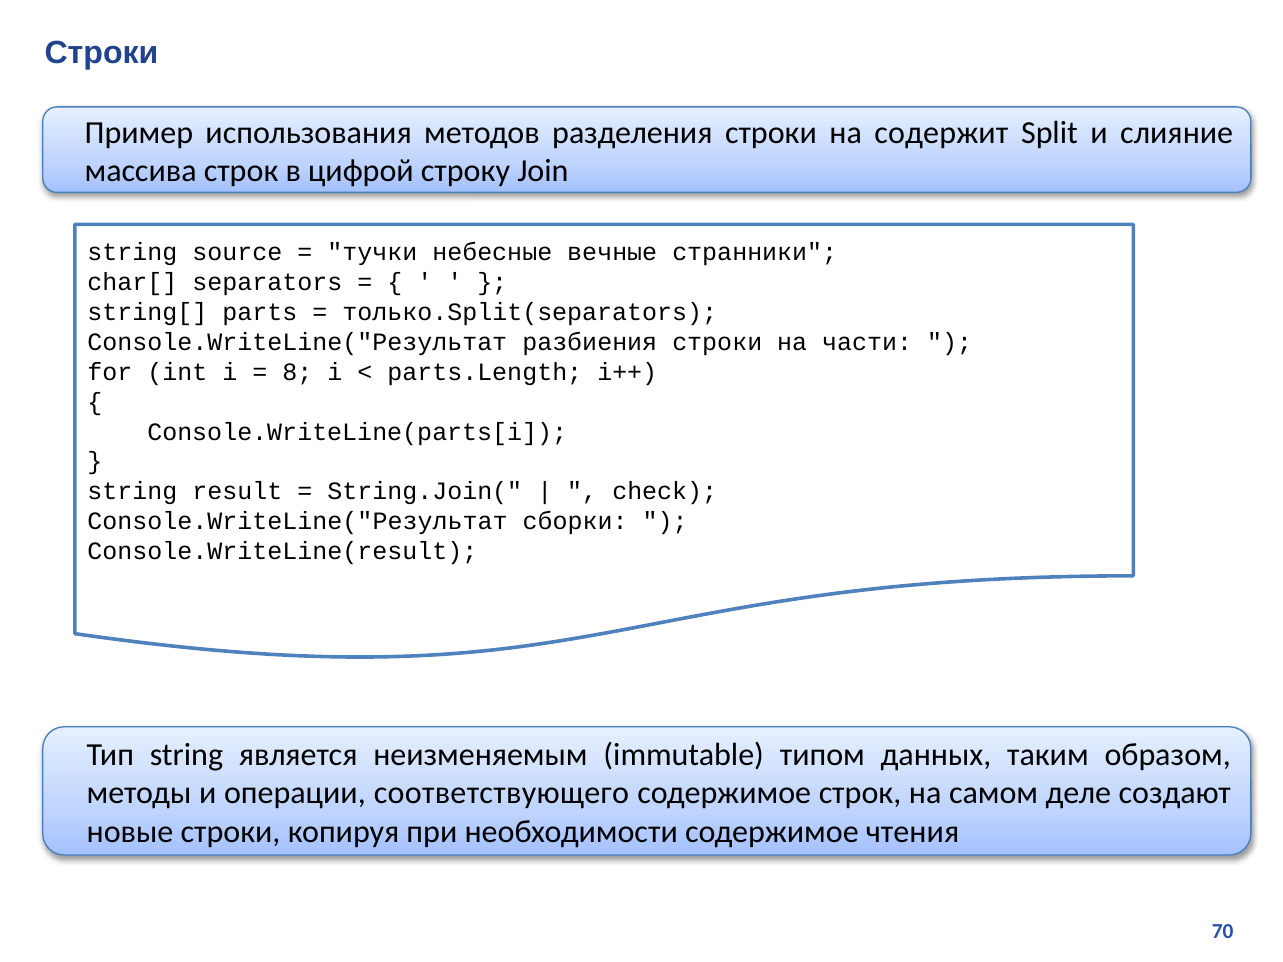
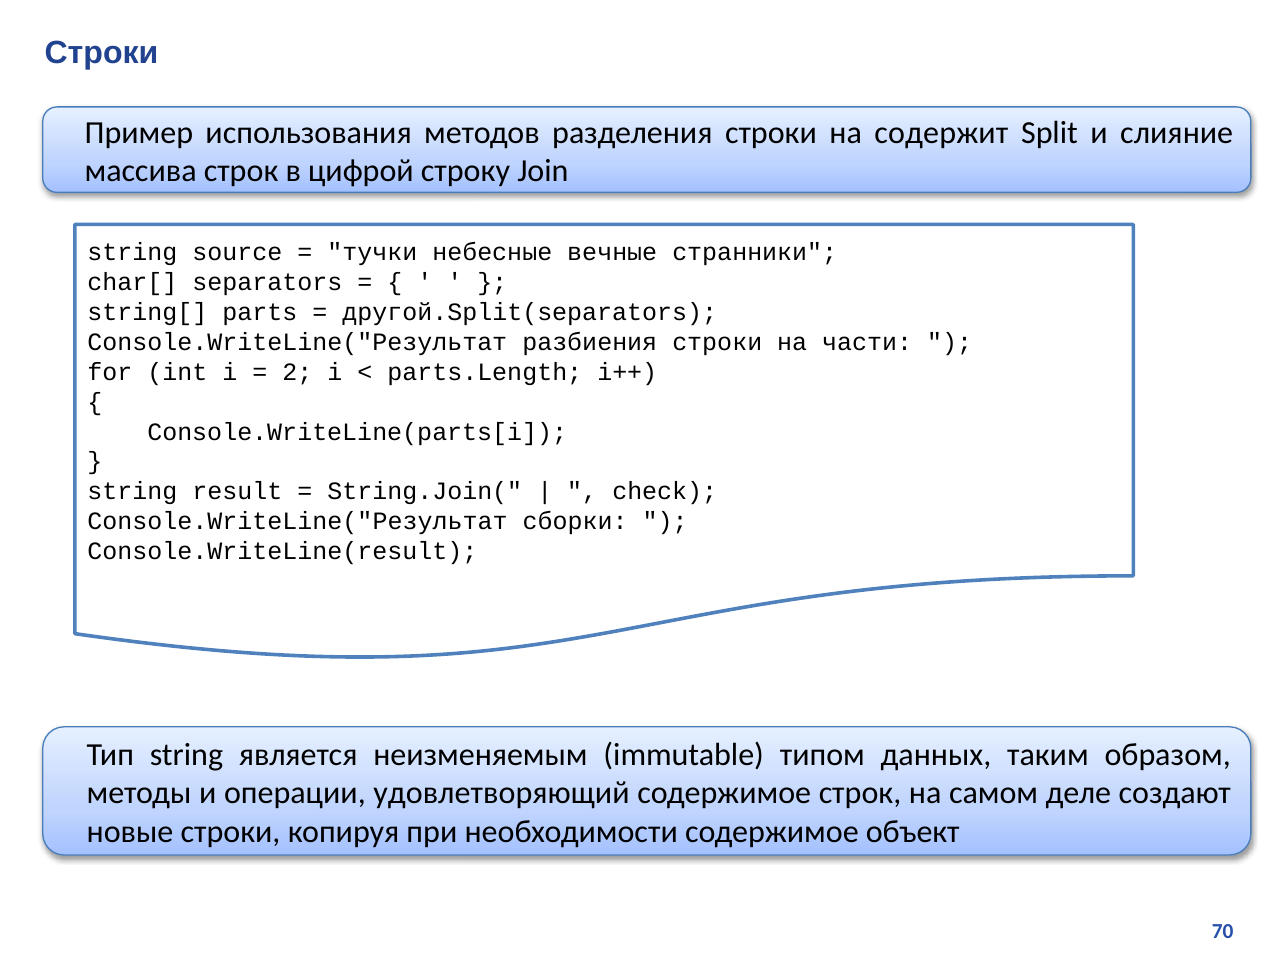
только.Split(separators: только.Split(separators -> другой.Split(separators
8: 8 -> 2
соответствующего: соответствующего -> удовлетворяющий
чтения: чтения -> объект
